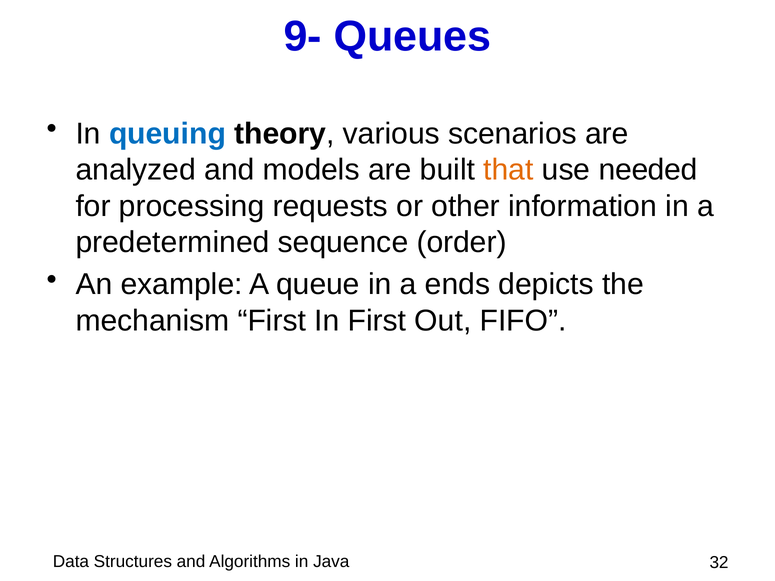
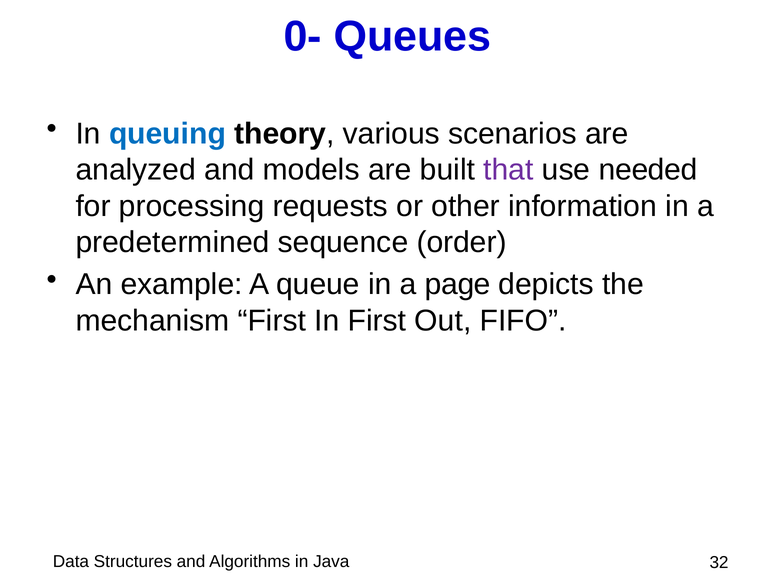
9-: 9- -> 0-
that colour: orange -> purple
ends: ends -> page
